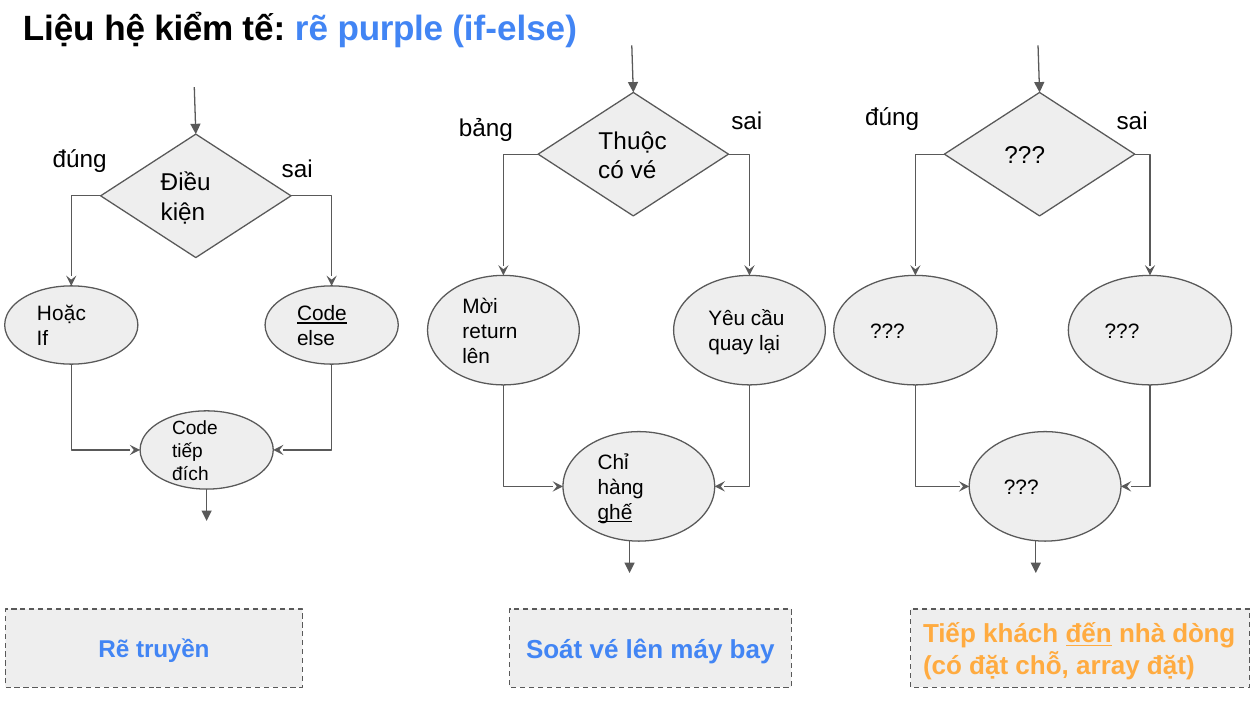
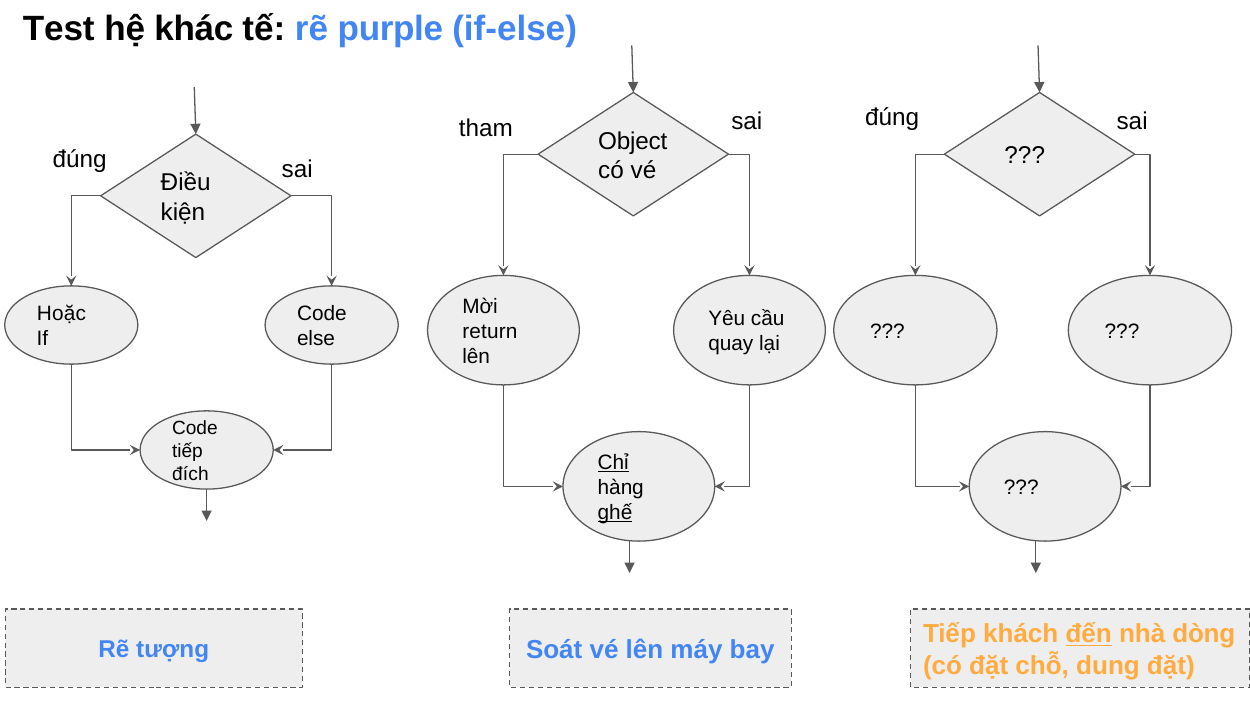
Liệu: Liệu -> Test
kiểm: kiểm -> khác
bảng: bảng -> tham
Thuộc: Thuộc -> Object
Code at (322, 314) underline: present -> none
Chỉ underline: none -> present
truyền: truyền -> tượng
array: array -> dung
